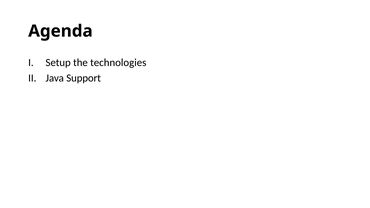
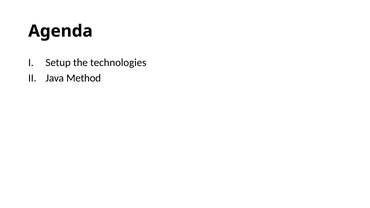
Support: Support -> Method
